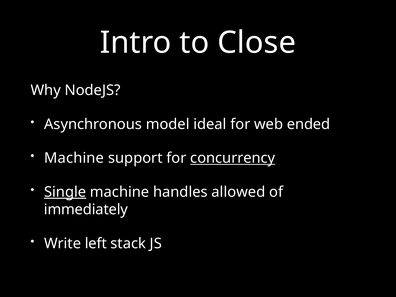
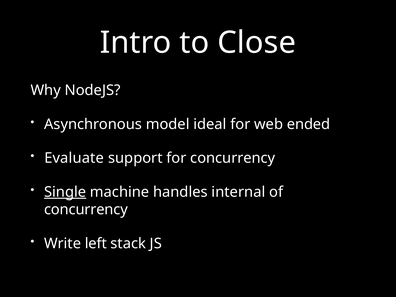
Machine at (74, 158): Machine -> Evaluate
concurrency at (233, 158) underline: present -> none
allowed: allowed -> internal
immediately at (86, 210): immediately -> concurrency
